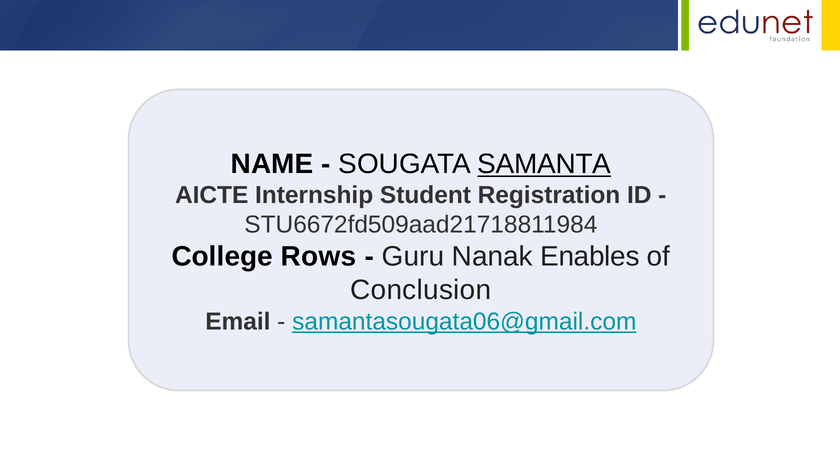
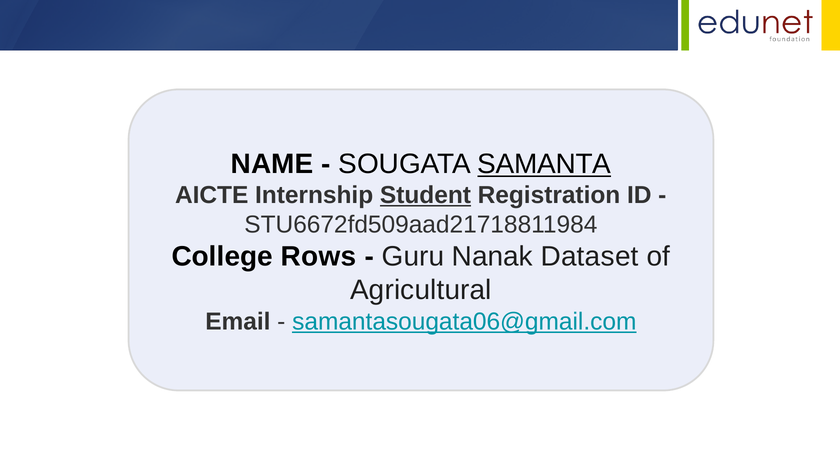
Student underline: none -> present
Enables: Enables -> Dataset
Conclusion: Conclusion -> Agricultural
